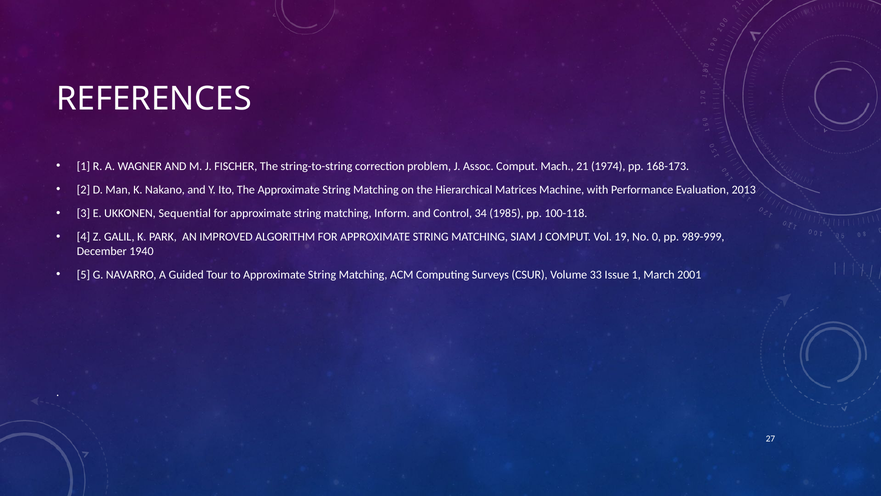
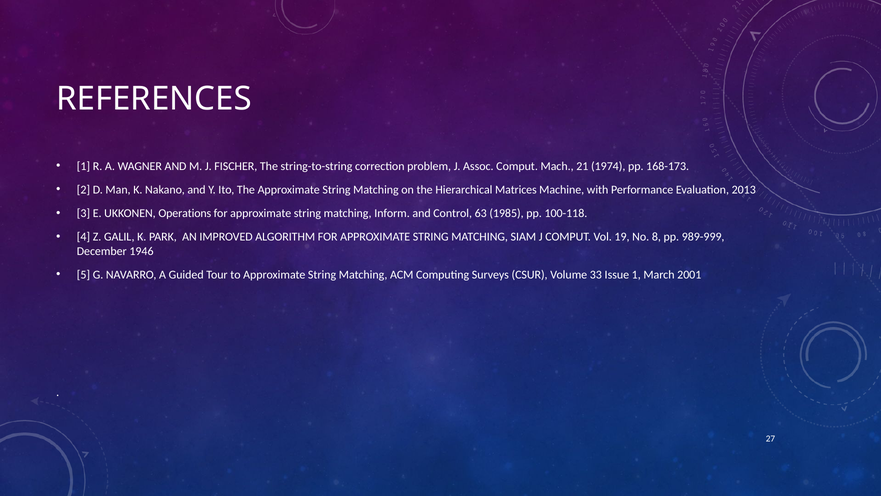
Sequential: Sequential -> Operations
34: 34 -> 63
0: 0 -> 8
1940: 1940 -> 1946
